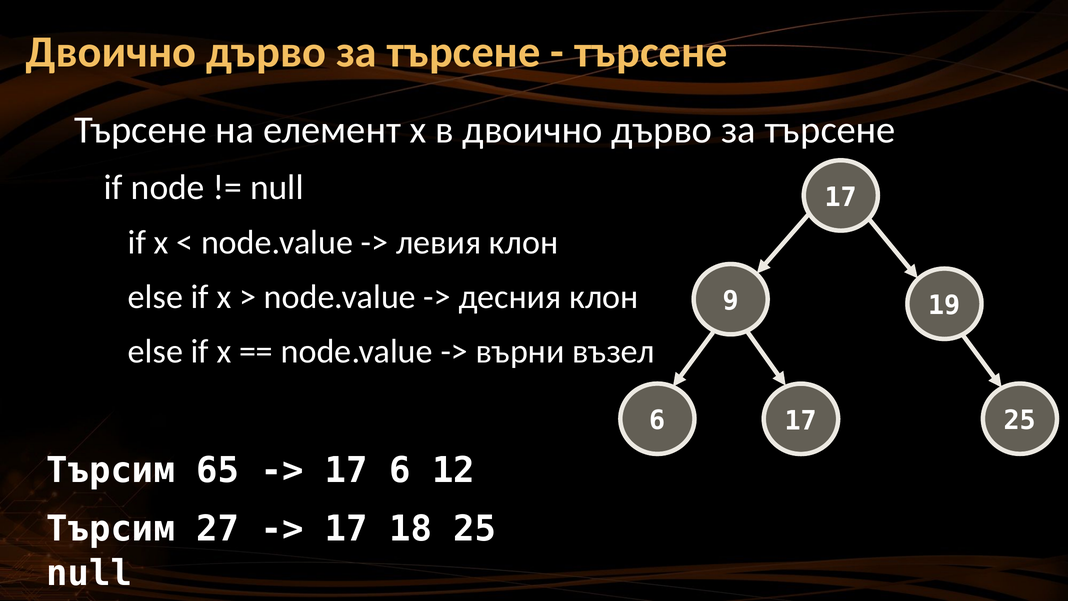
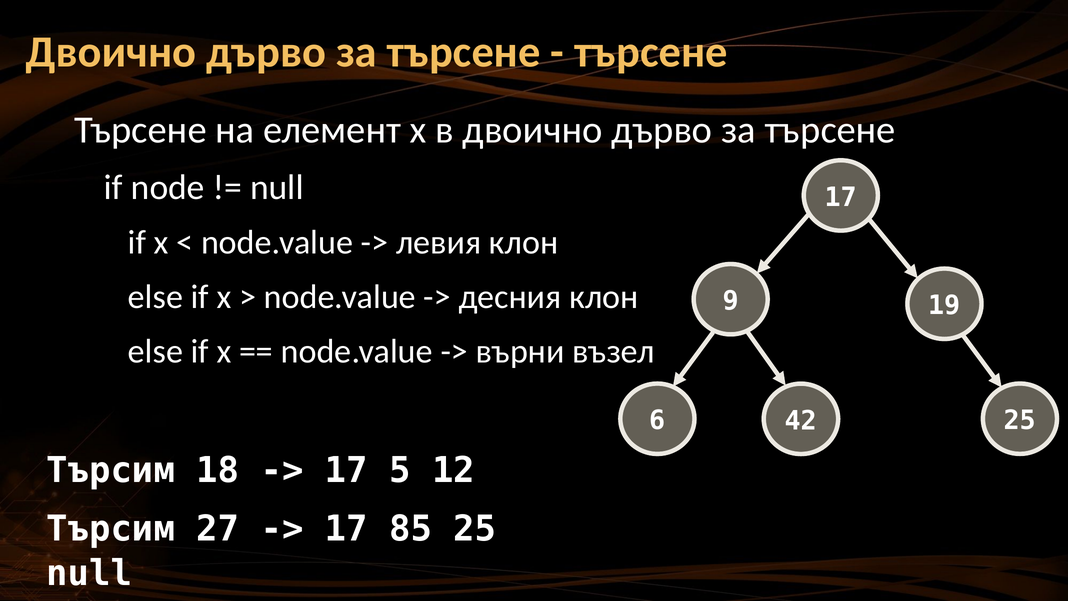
6 17: 17 -> 42
65: 65 -> 18
17 6: 6 -> 5
18: 18 -> 85
